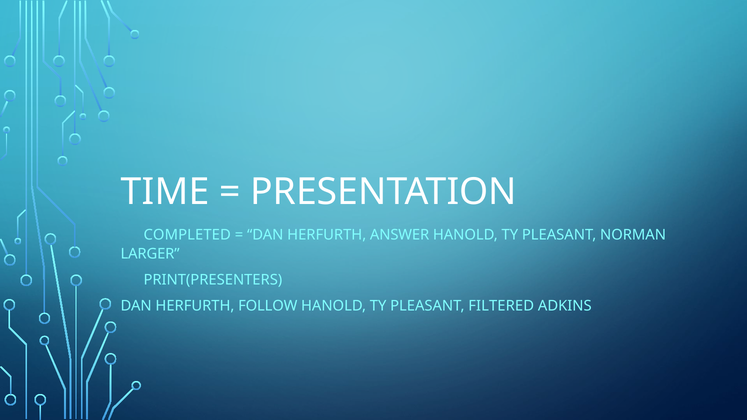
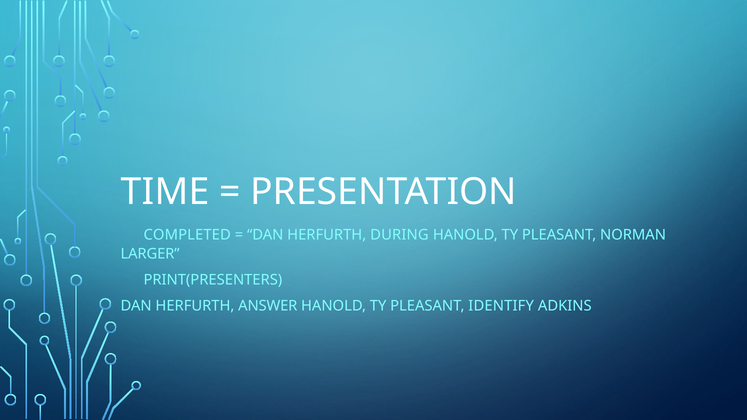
ANSWER: ANSWER -> DURING
FOLLOW: FOLLOW -> ANSWER
FILTERED: FILTERED -> IDENTIFY
